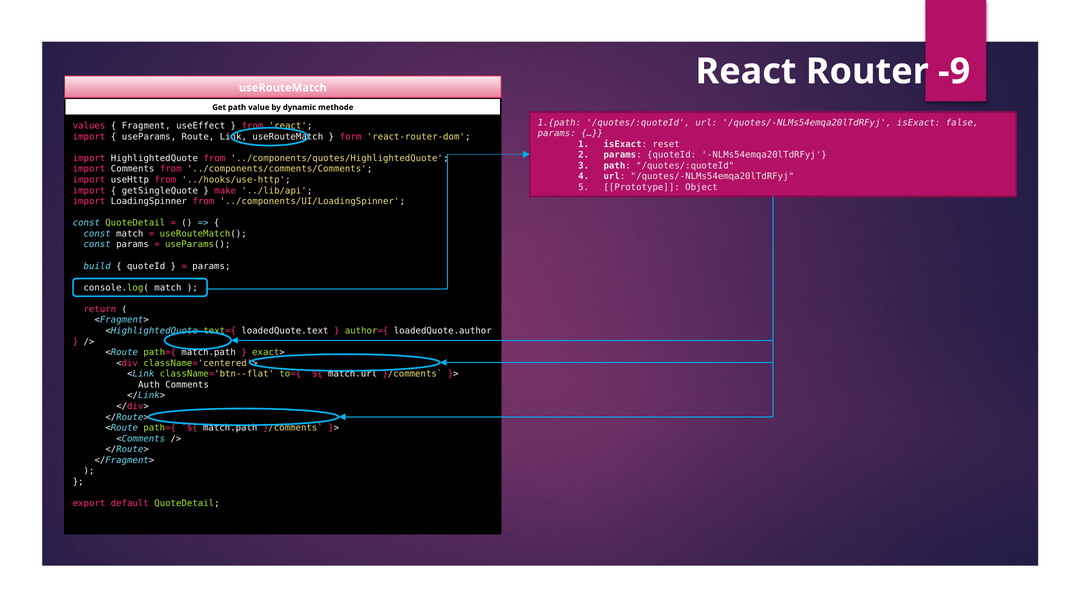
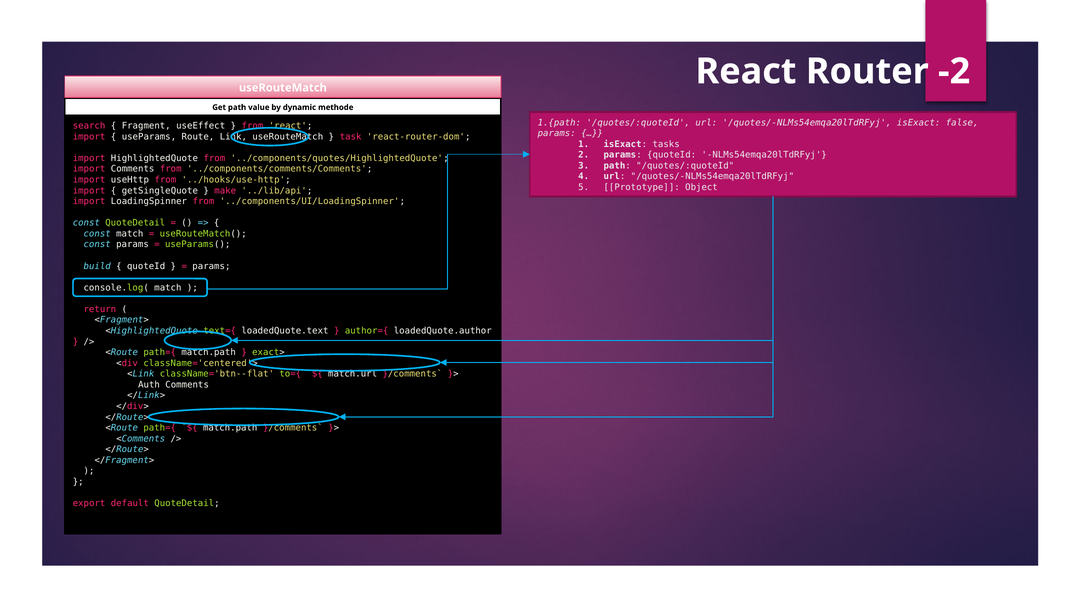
-9: -9 -> -2
values: values -> search
form: form -> task
reset: reset -> tasks
